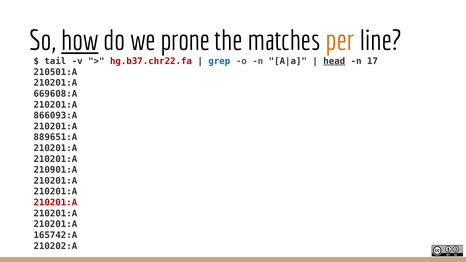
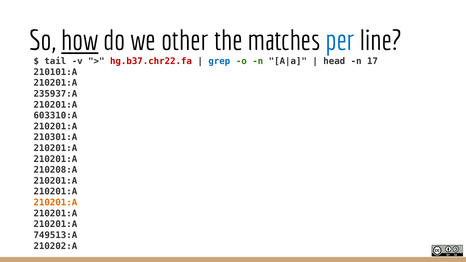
prone: prone -> other
per colour: orange -> blue
head underline: present -> none
210501:A: 210501:A -> 210101:A
669608:A: 669608:A -> 235937:A
866093:A: 866093:A -> 603310:A
889651:A: 889651:A -> 210301:A
210901:A: 210901:A -> 210208:A
210201:A at (55, 203) colour: red -> orange
165742:A: 165742:A -> 749513:A
